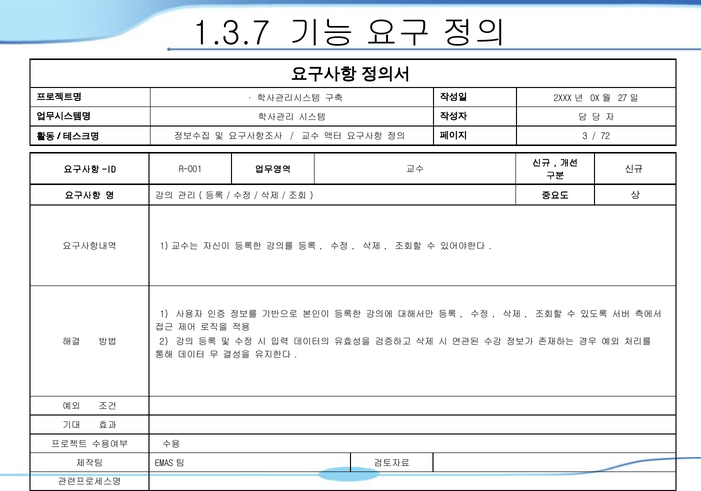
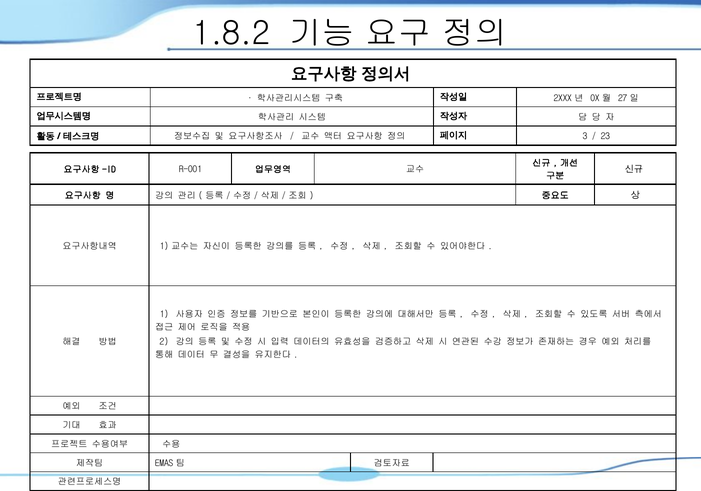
1.3.7: 1.3.7 -> 1.8.2
72: 72 -> 23
